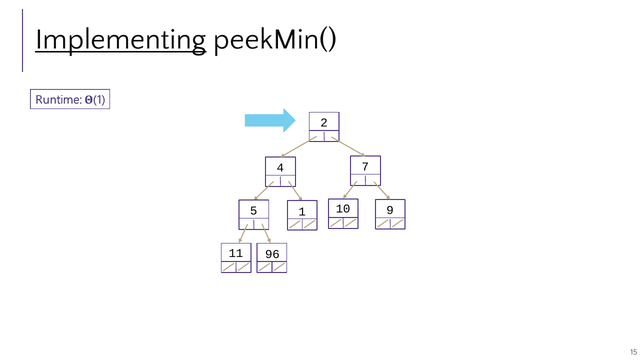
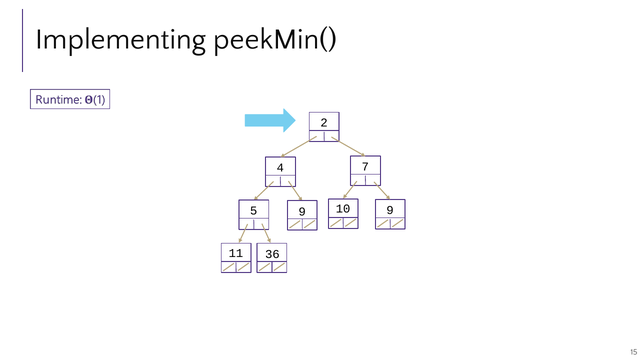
Implementing underline: present -> none
5 1: 1 -> 9
96: 96 -> 36
